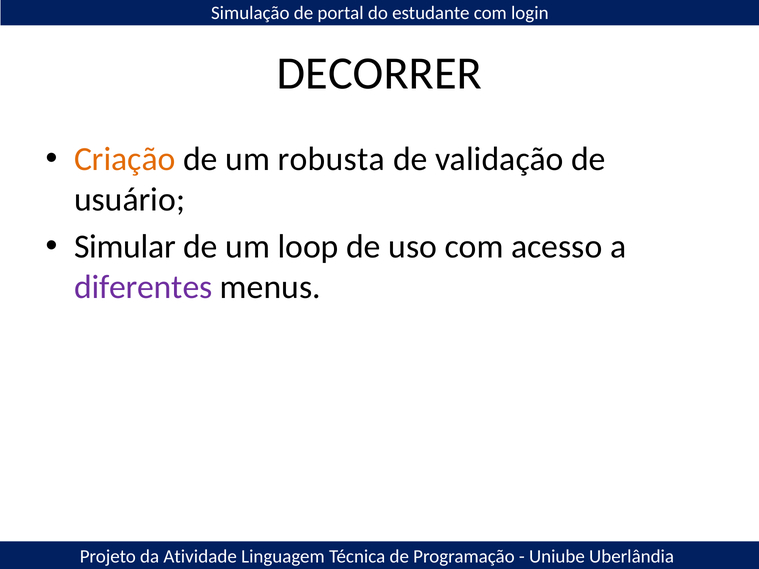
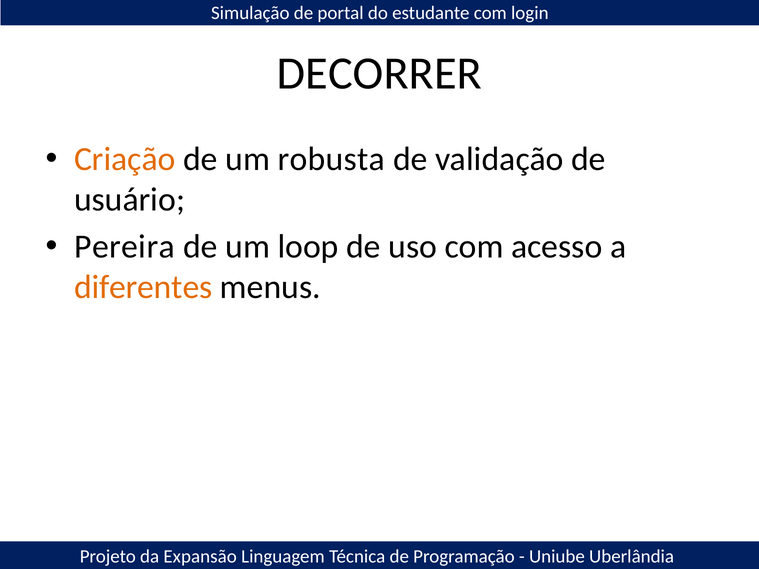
Simular: Simular -> Pereira
diferentes colour: purple -> orange
Atividade: Atividade -> Expansão
